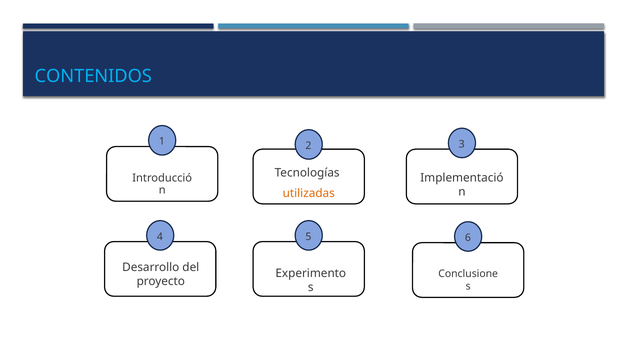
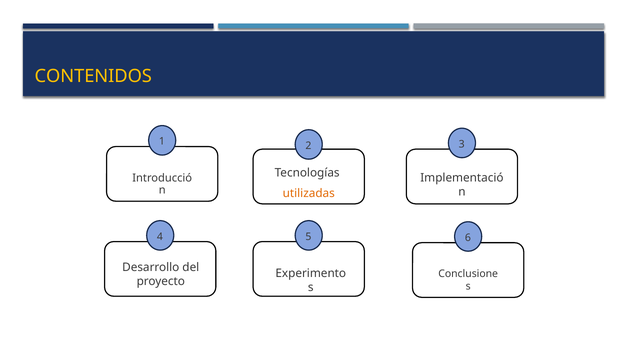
CONTENIDOS colour: light blue -> yellow
